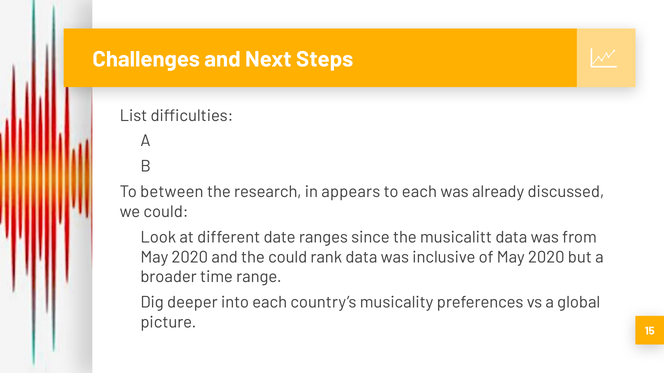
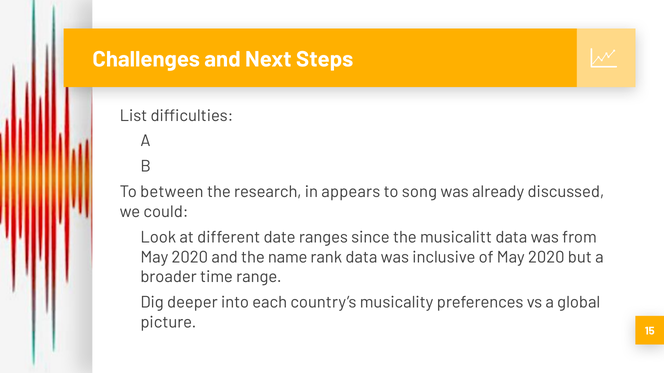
to each: each -> song
the could: could -> name
